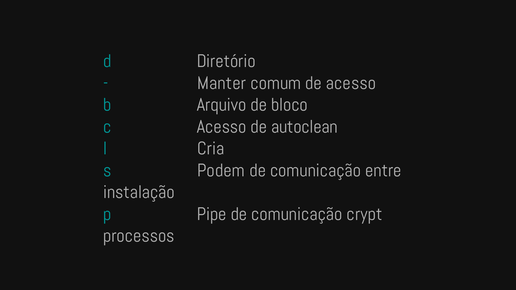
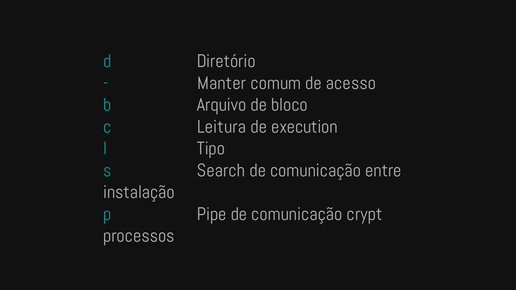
c Acesso: Acesso -> Leitura
autoclean: autoclean -> execution
Cria: Cria -> Tipo
Podem: Podem -> Search
